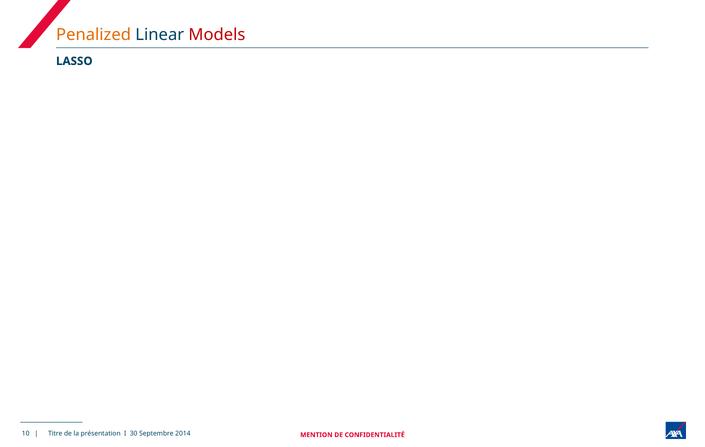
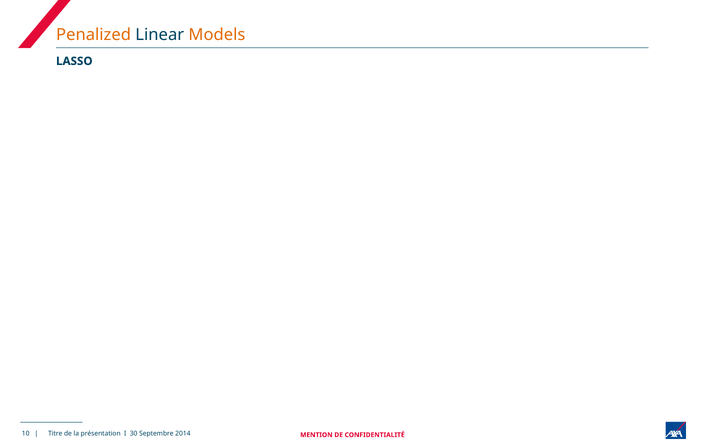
Models colour: red -> orange
